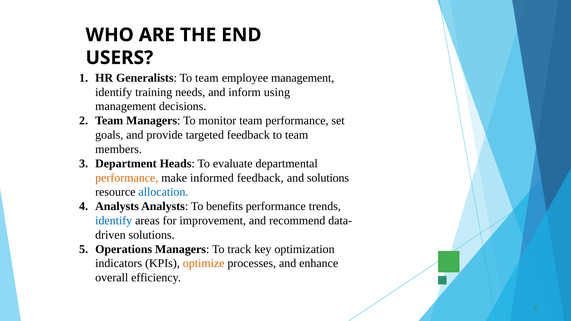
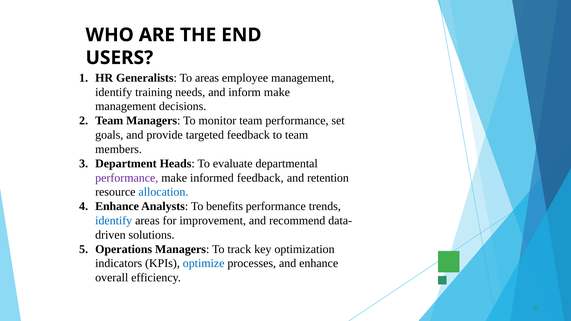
Generalists To team: team -> areas
inform using: using -> make
performance at (127, 178) colour: orange -> purple
and solutions: solutions -> retention
Analysts at (117, 206): Analysts -> Enhance
optimize colour: orange -> blue
